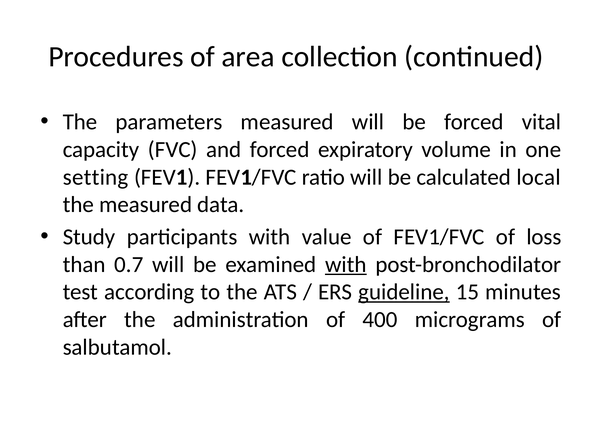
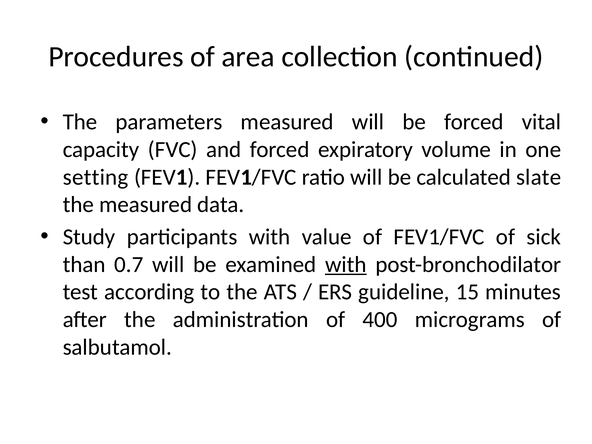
local: local -> slate
loss: loss -> sick
guideline underline: present -> none
